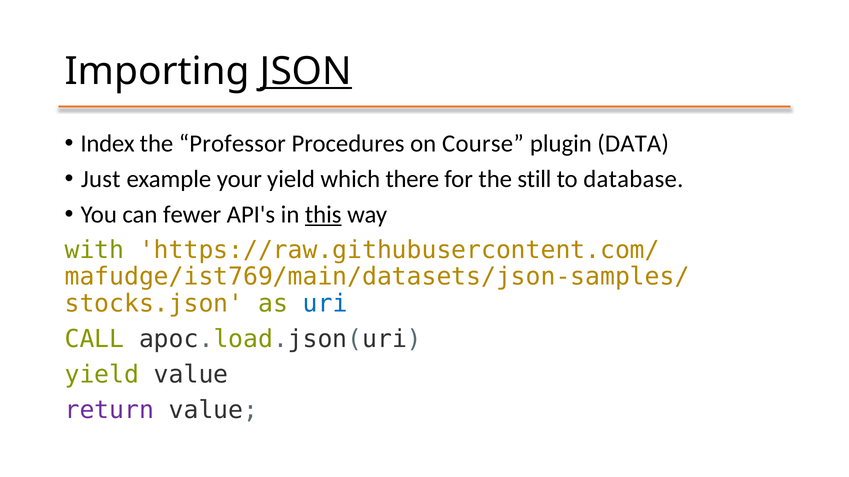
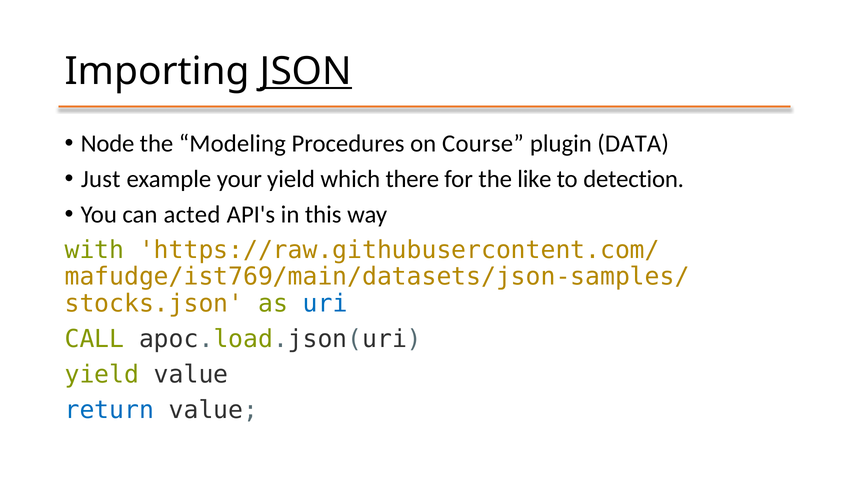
Index: Index -> Node
Professor: Professor -> Modeling
still: still -> like
database: database -> detection
fewer: fewer -> acted
this underline: present -> none
return colour: purple -> blue
